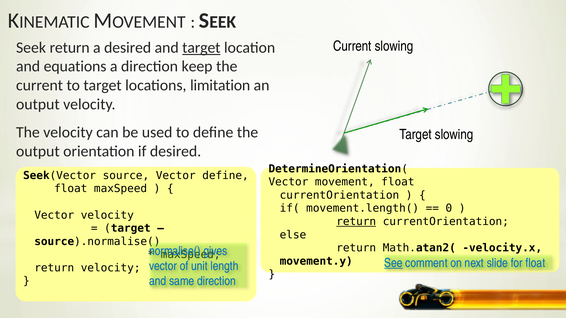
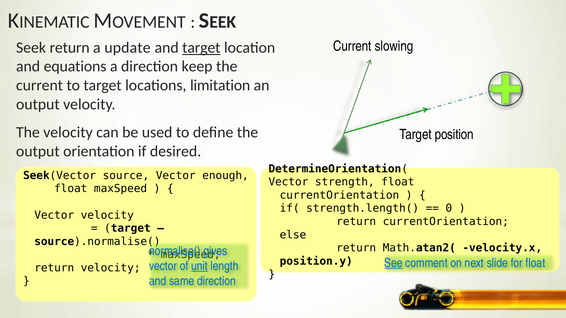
a desired: desired -> update
Target slowing: slowing -> position
Vector define: define -> enough
movement: movement -> strength
movement.length(: movement.length( -> strength.length(
return at (356, 222) underline: present -> none
movement.y: movement.y -> position.y
unit underline: none -> present
